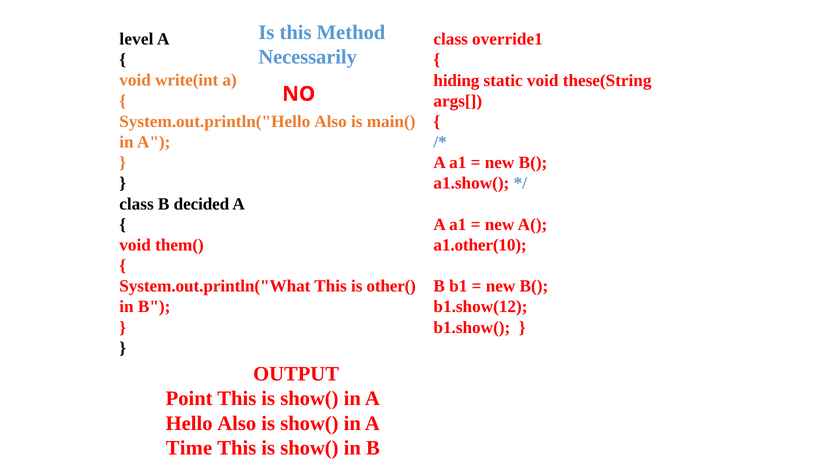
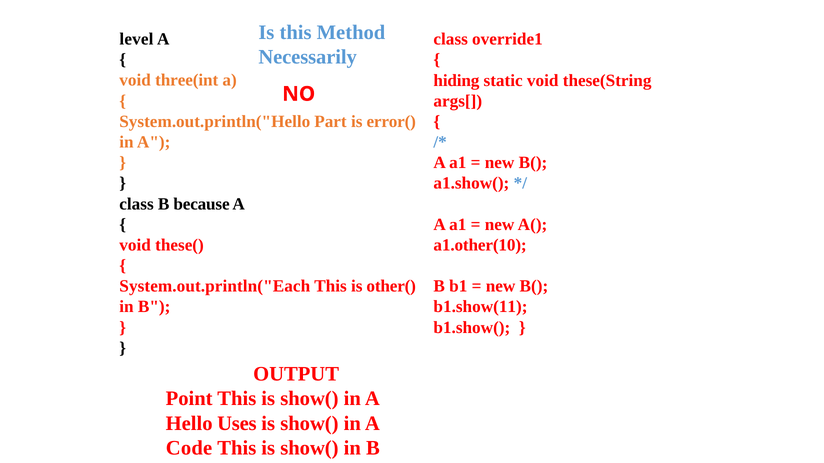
write(int: write(int -> three(int
System.out.println("Hello Also: Also -> Part
main(: main( -> error(
decided: decided -> because
them(: them( -> these(
System.out.println("What: System.out.println("What -> System.out.println("Each
b1.show(12: b1.show(12 -> b1.show(11
Hello Also: Also -> Uses
Time: Time -> Code
